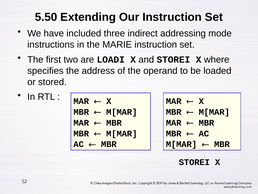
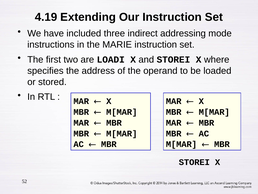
5.50: 5.50 -> 4.19
